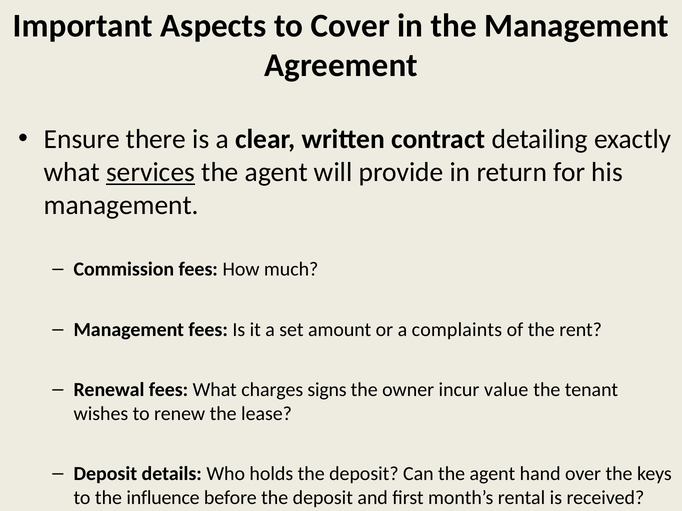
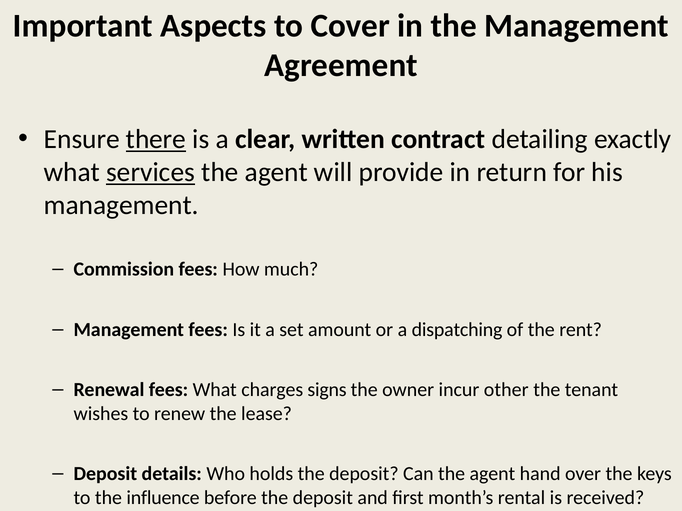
there underline: none -> present
complaints: complaints -> dispatching
value: value -> other
